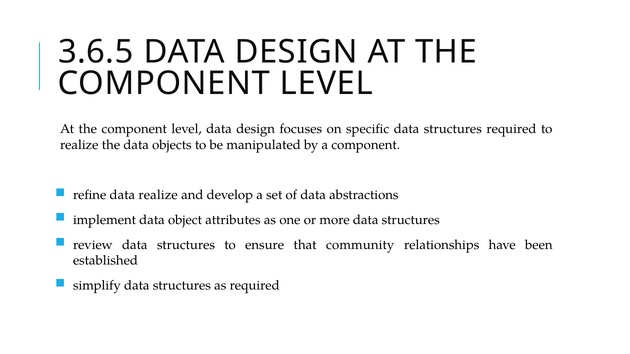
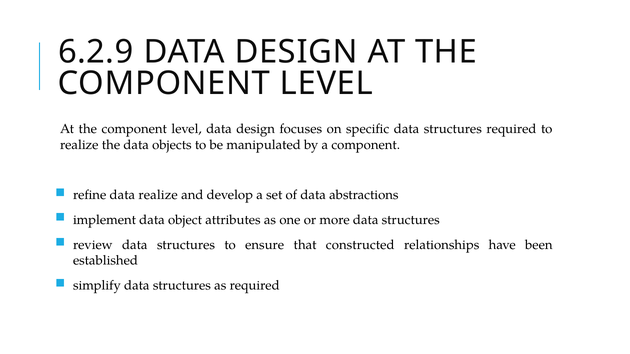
3.6.5: 3.6.5 -> 6.2.9
community: community -> constructed
